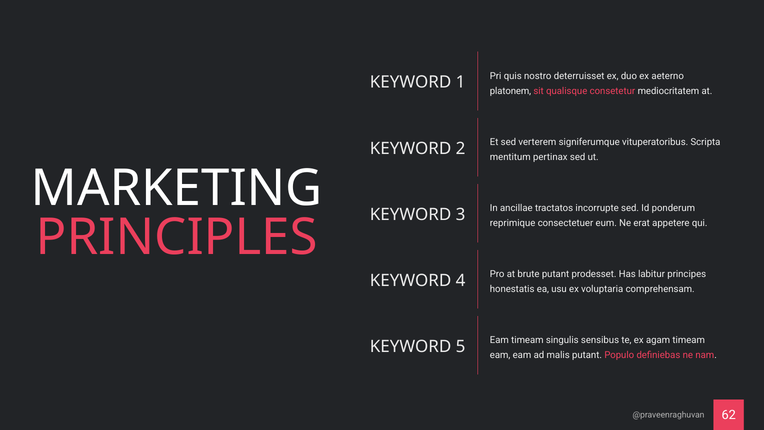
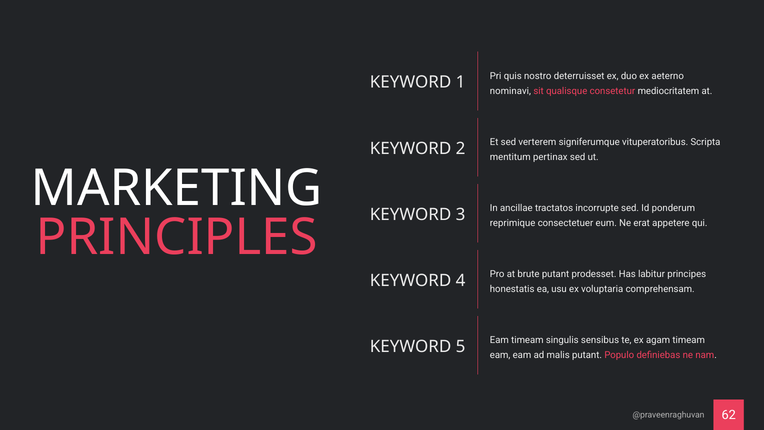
platonem: platonem -> nominavi
